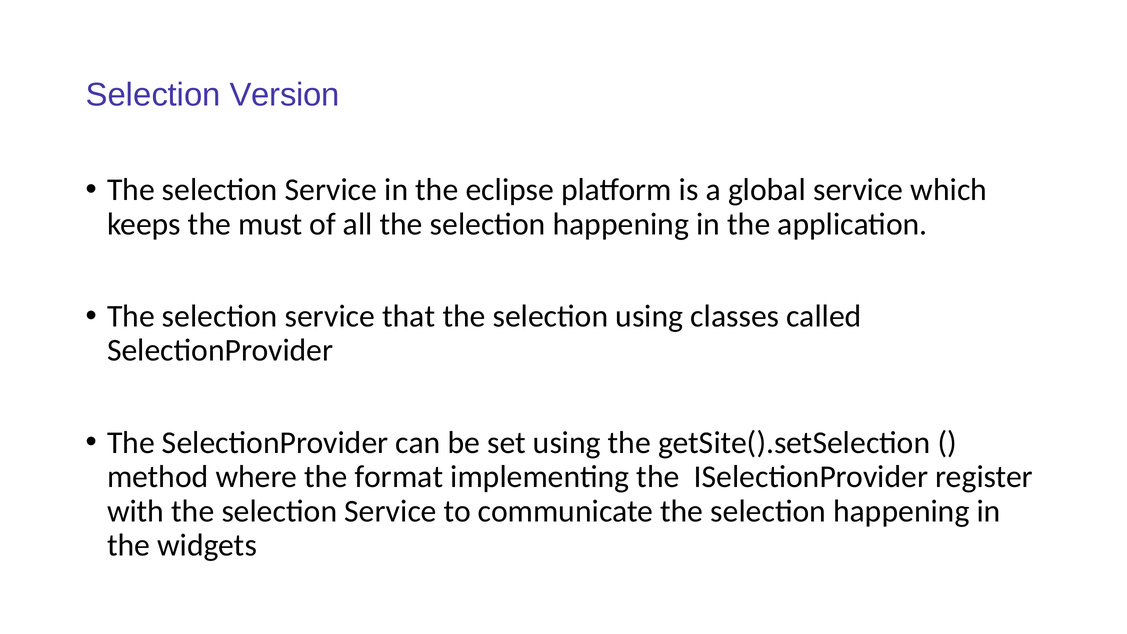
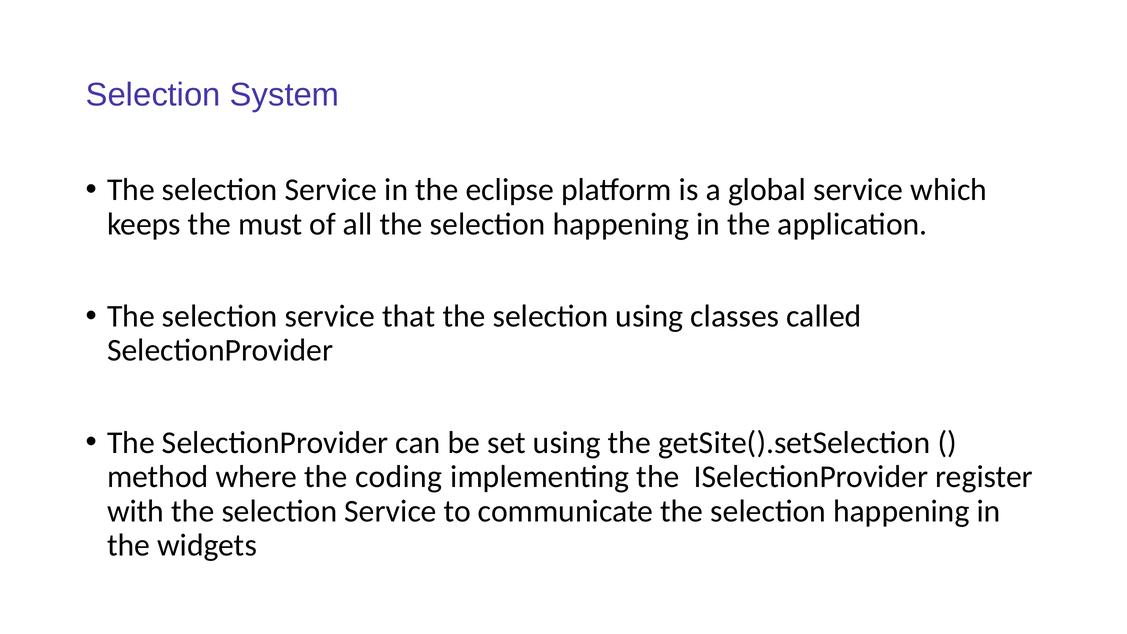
Version: Version -> System
format: format -> coding
